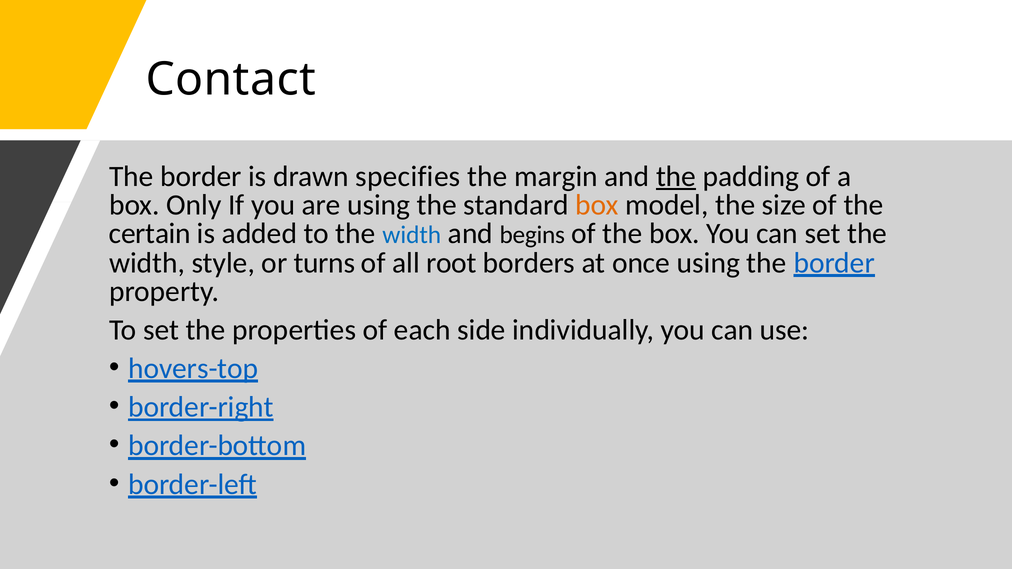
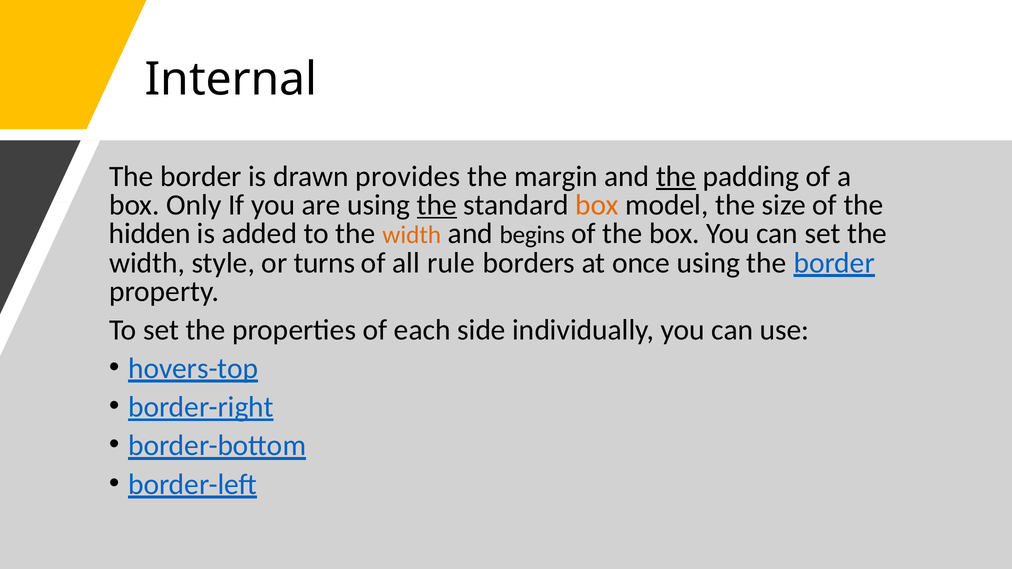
Contact: Contact -> Internal
specifies: specifies -> provides
the at (437, 205) underline: none -> present
certain: certain -> hidden
width at (412, 235) colour: blue -> orange
root: root -> rule
